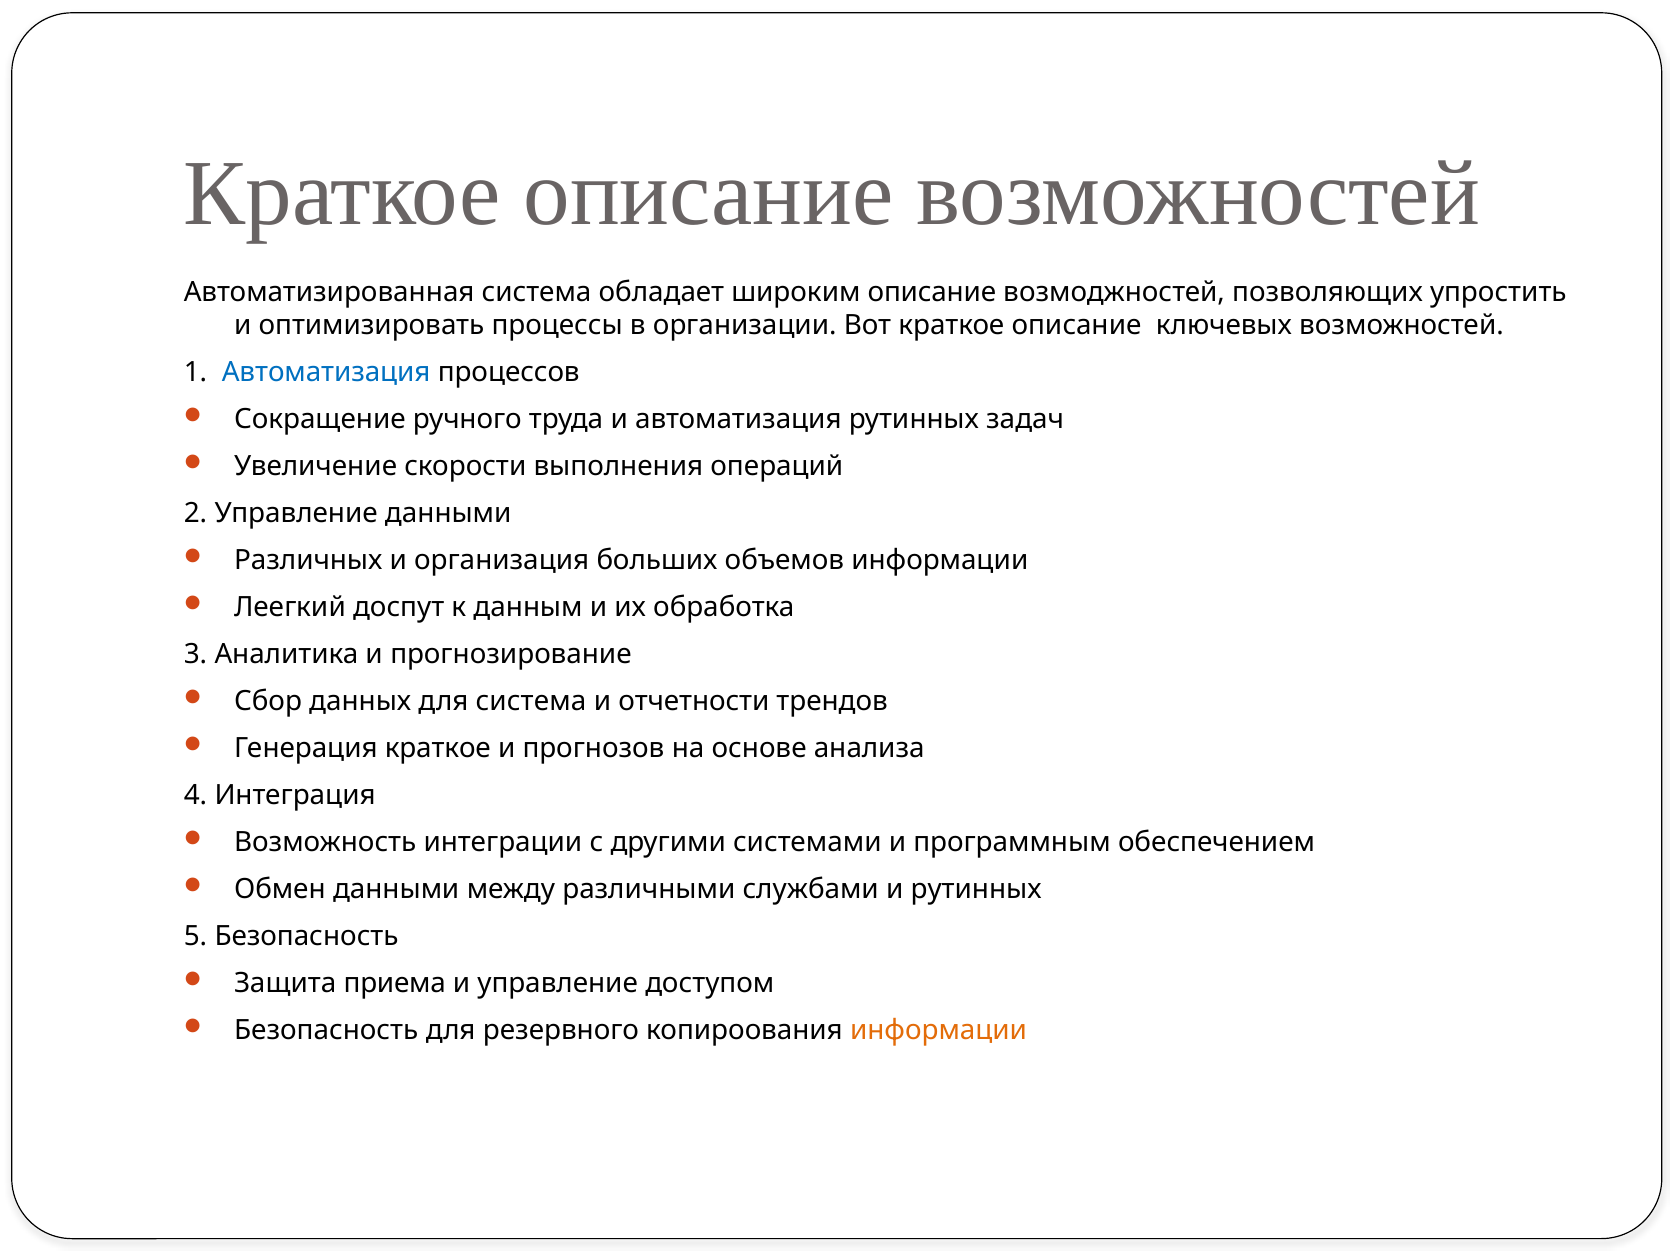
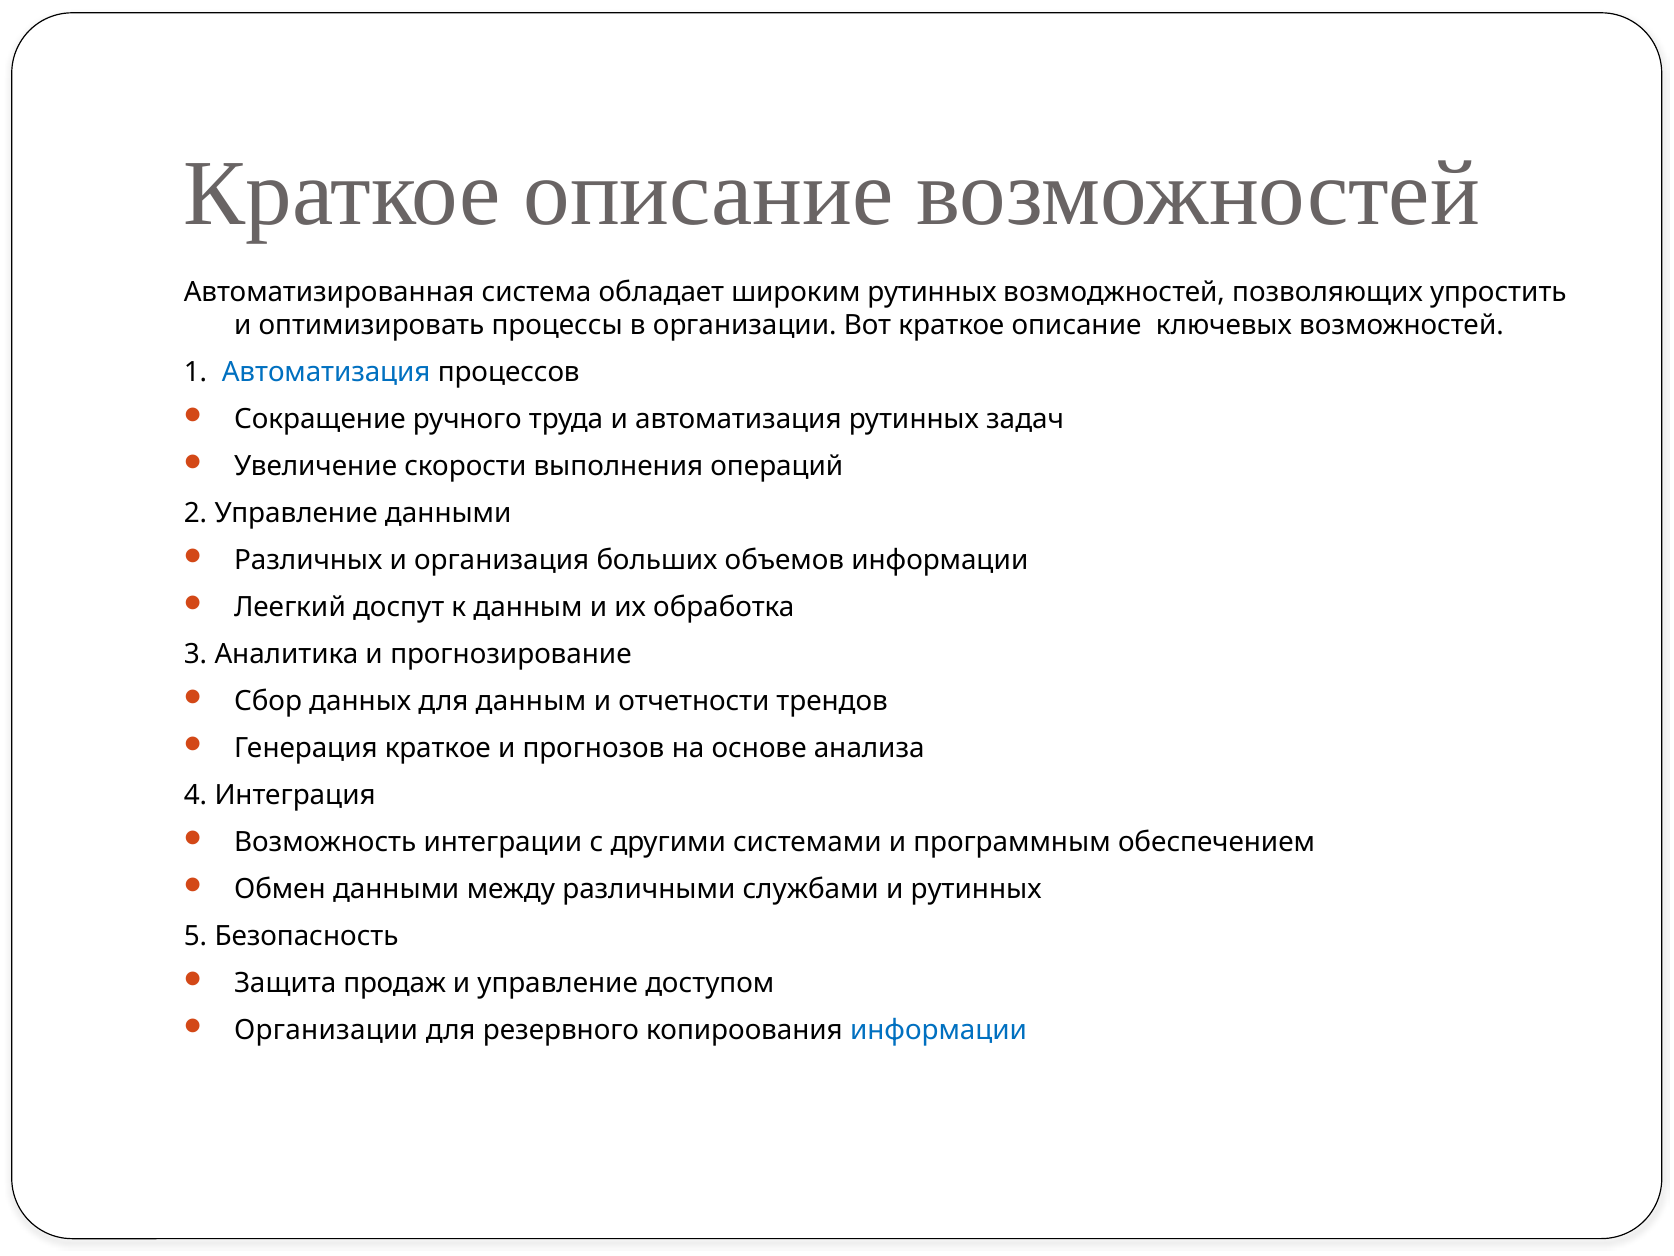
широким описание: описание -> рутинных
для система: система -> данным
приема: приема -> продаж
Безопасность at (326, 1030): Безопасность -> Организации
информации at (939, 1030) colour: orange -> blue
